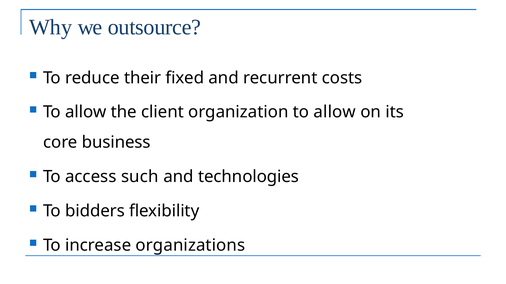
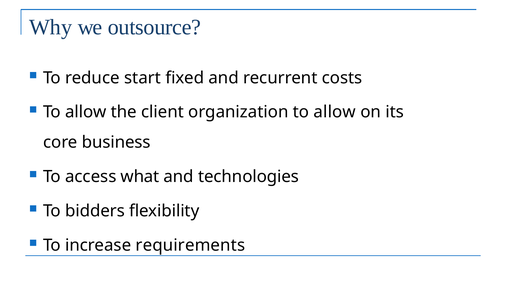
their: their -> start
such: such -> what
organizations: organizations -> requirements
